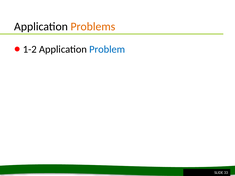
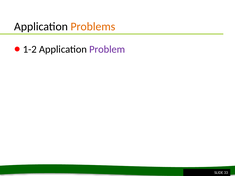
Problem colour: blue -> purple
